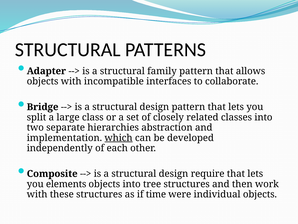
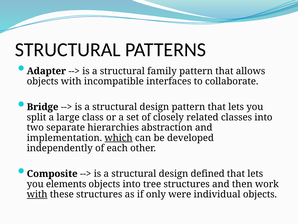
require: require -> defined
with at (37, 194) underline: none -> present
time: time -> only
